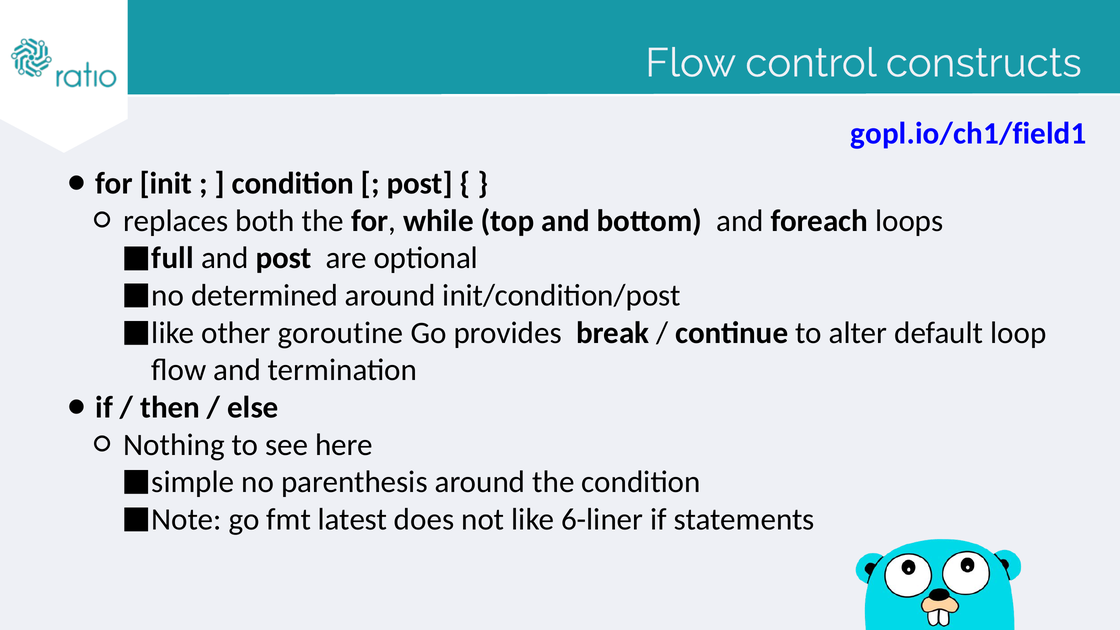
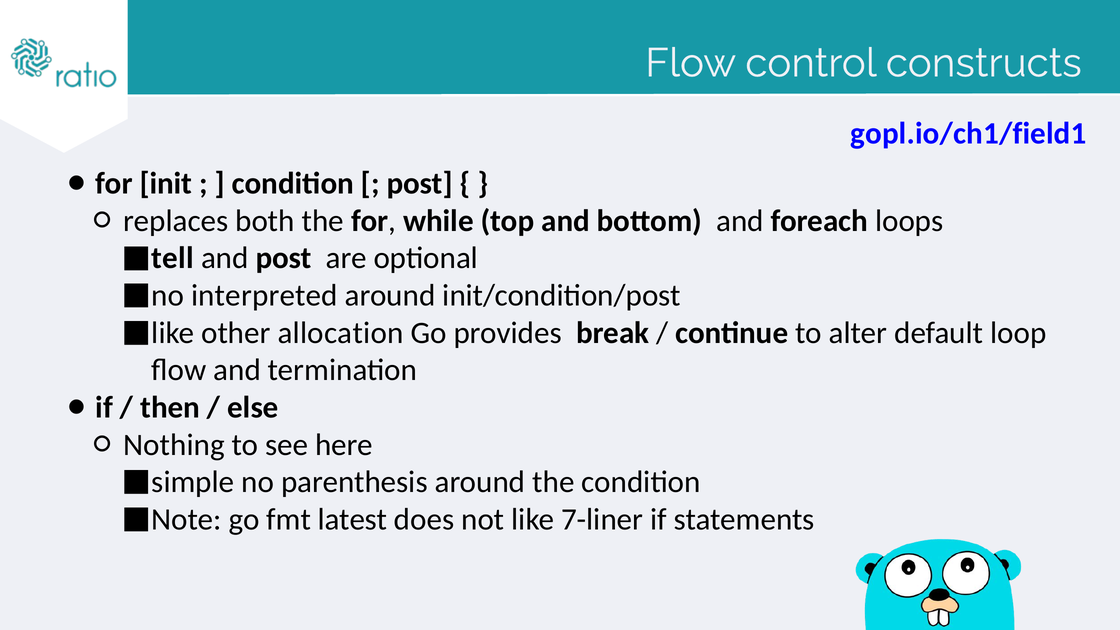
full: full -> tell
determined: determined -> interpreted
goroutine: goroutine -> allocation
6-liner: 6-liner -> 7-liner
